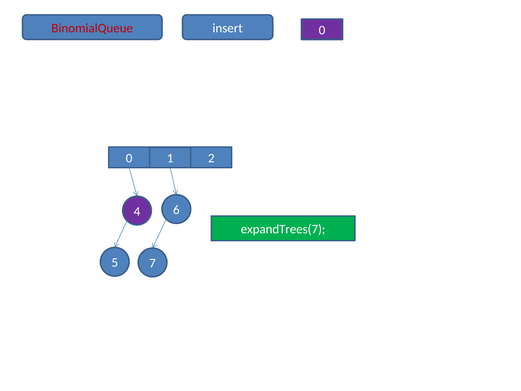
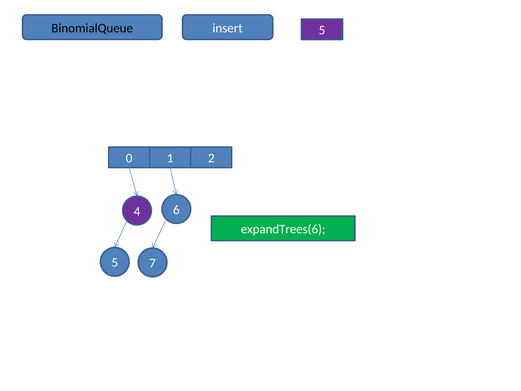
BinomialQueue colour: red -> black
insert 0: 0 -> 5
expandTrees(7: expandTrees(7 -> expandTrees(6
